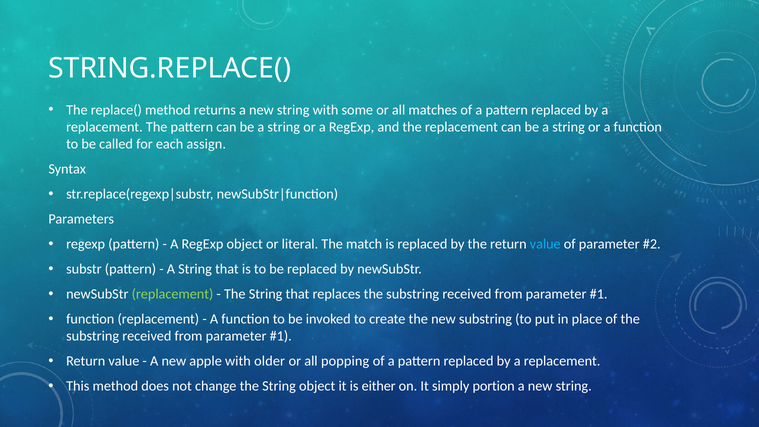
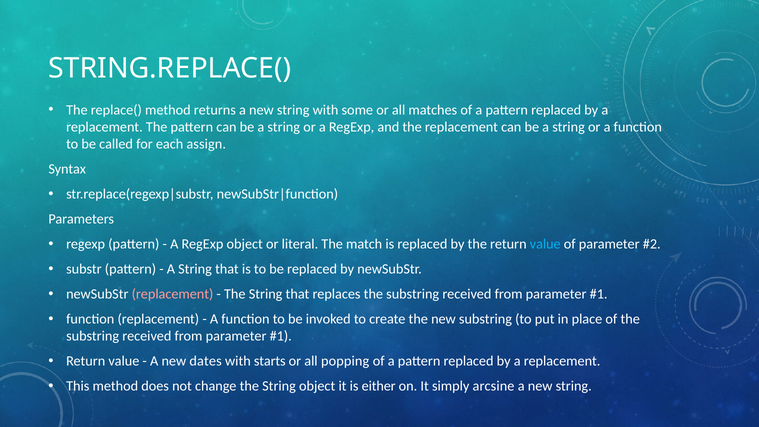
replacement at (172, 294) colour: light green -> pink
apple: apple -> dates
older: older -> starts
portion: portion -> arcsine
